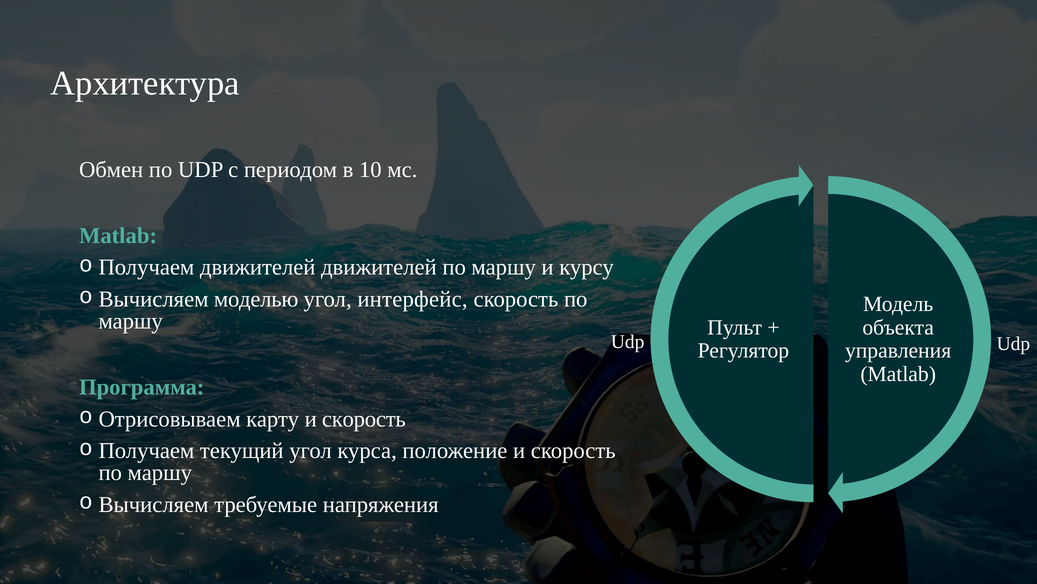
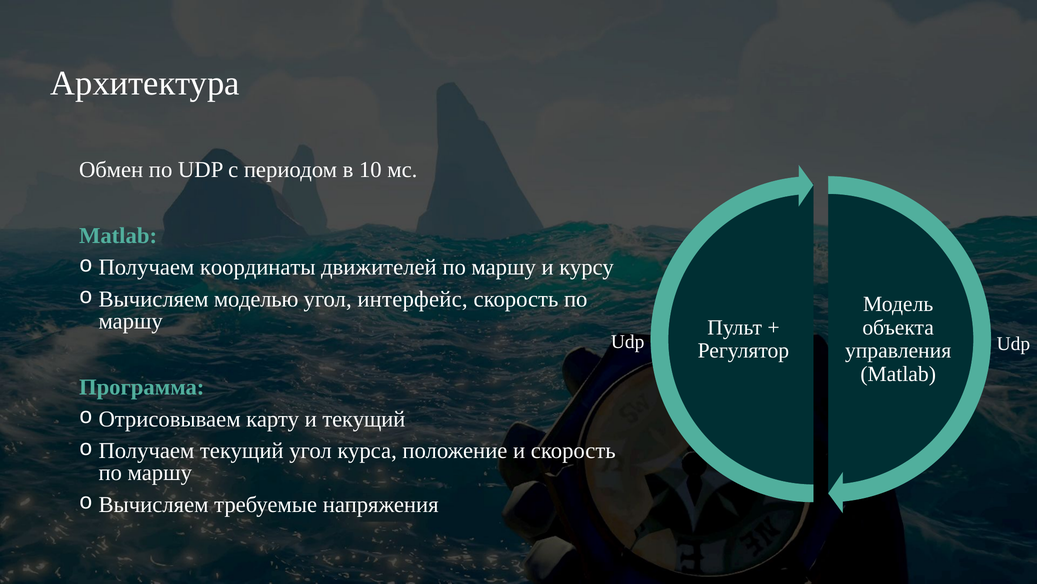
Получаем движителей: движителей -> координаты
карту и скорость: скорость -> текущий
